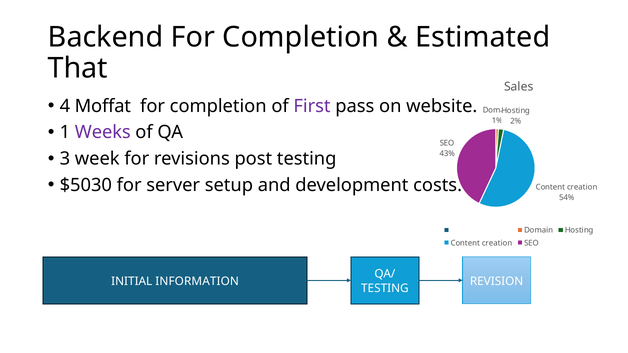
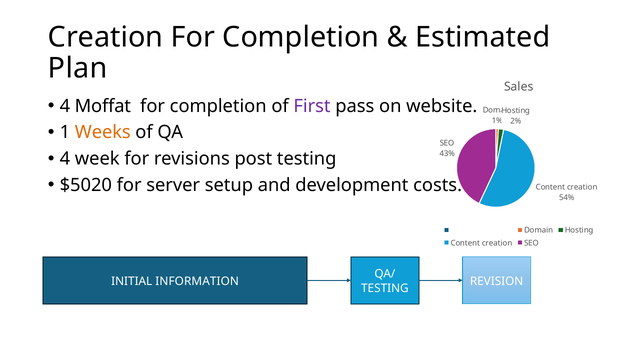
Backend at (106, 37): Backend -> Creation
That: That -> Plan
Weeks colour: purple -> orange
3 at (65, 159): 3 -> 4
$5030: $5030 -> $5020
